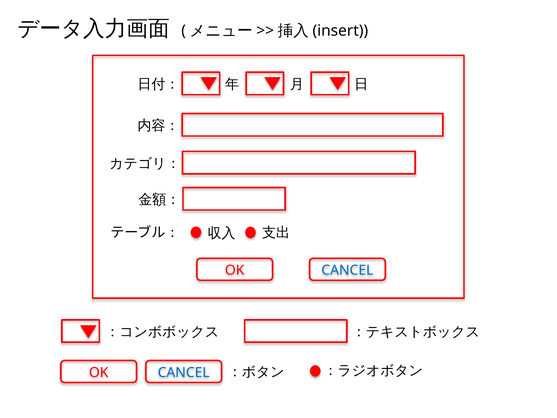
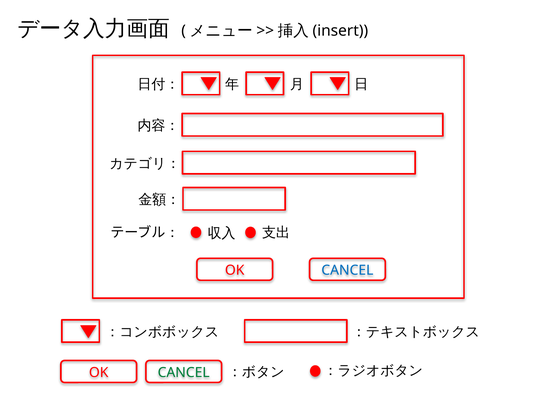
CANCEL at (184, 372) colour: blue -> green
